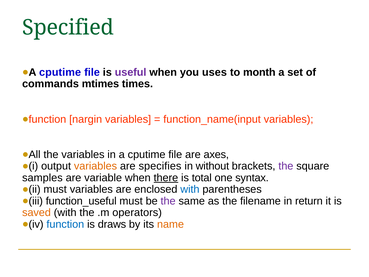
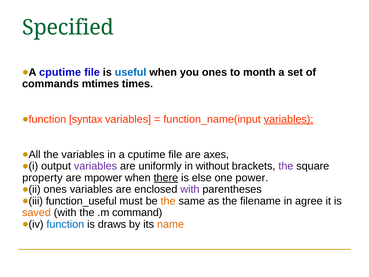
useful colour: purple -> blue
you uses: uses -> ones
nargin: nargin -> syntax
variables at (289, 119) underline: none -> present
variables at (96, 166) colour: orange -> purple
specifies: specifies -> uniformly
samples: samples -> property
variable: variable -> mpower
total: total -> else
syntax: syntax -> power
must at (55, 189): must -> ones
with at (190, 189) colour: blue -> purple
the at (168, 201) colour: purple -> orange
return: return -> agree
operators: operators -> command
